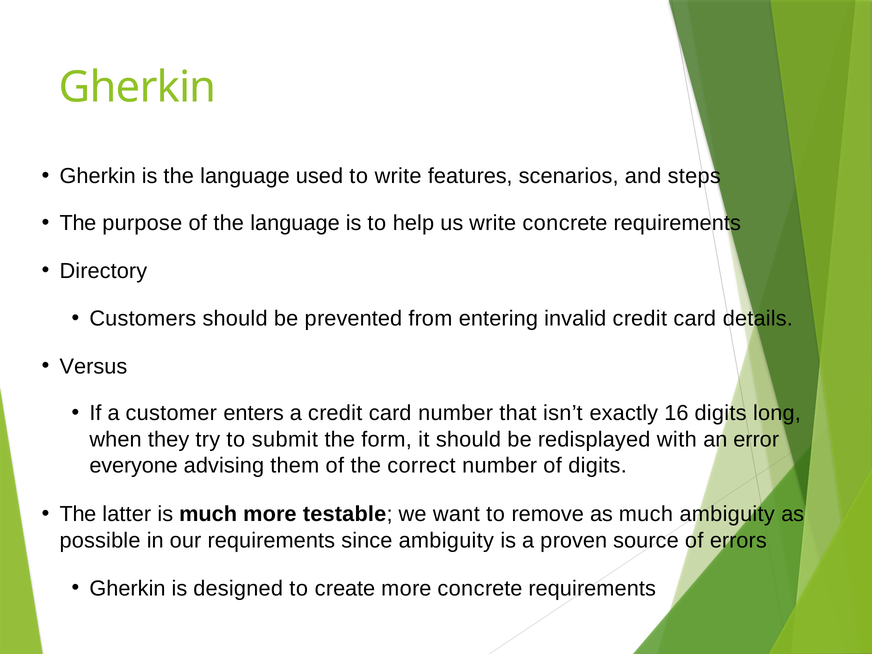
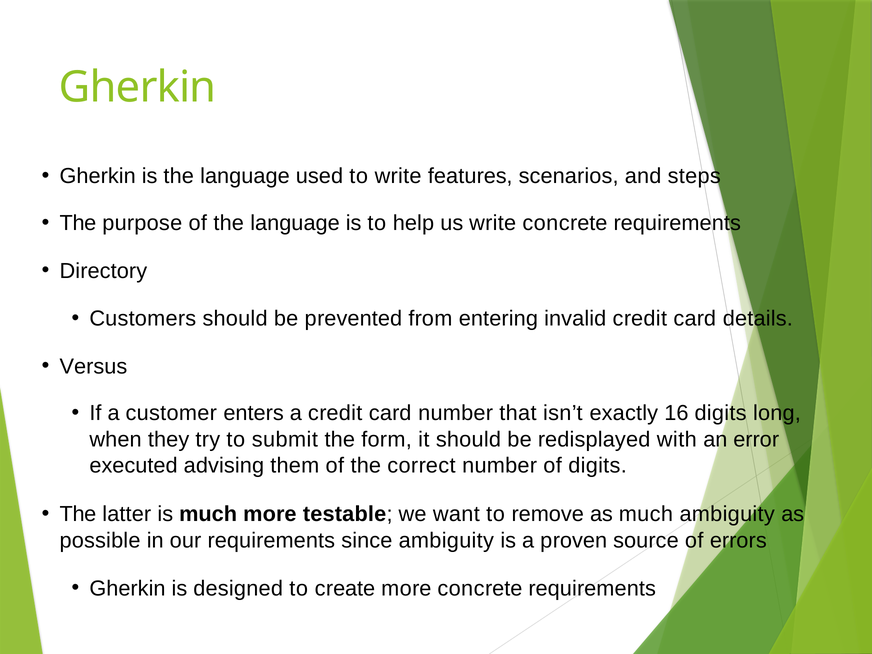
everyone: everyone -> executed
